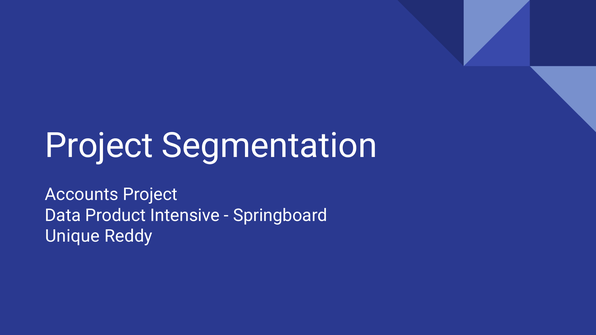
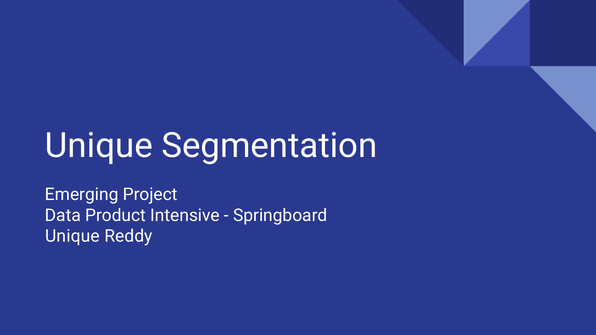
Project at (99, 146): Project -> Unique
Accounts: Accounts -> Emerging
